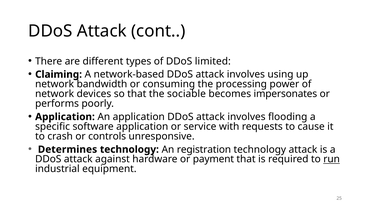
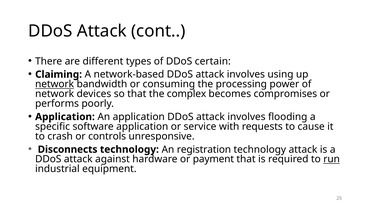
limited: limited -> certain
network at (55, 84) underline: none -> present
sociable: sociable -> complex
impersonates: impersonates -> compromises
Determines: Determines -> Disconnects
